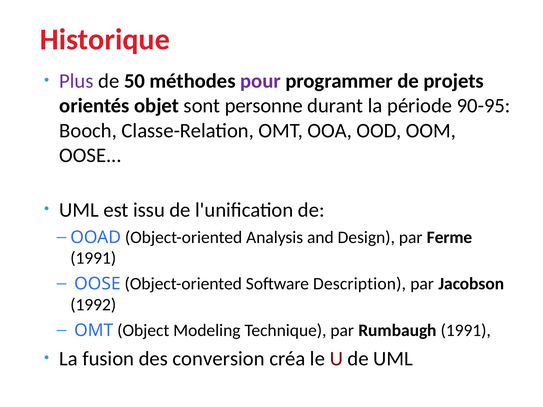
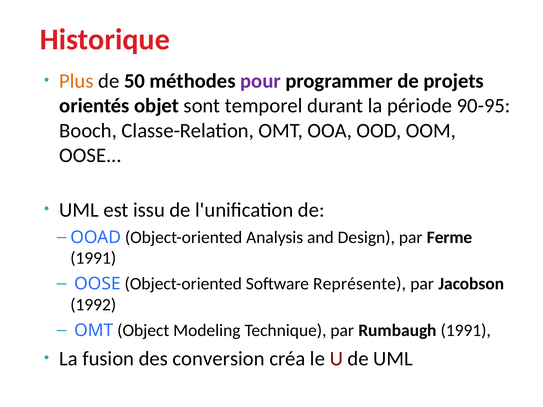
Plus colour: purple -> orange
personne: personne -> temporel
Description: Description -> Représente
